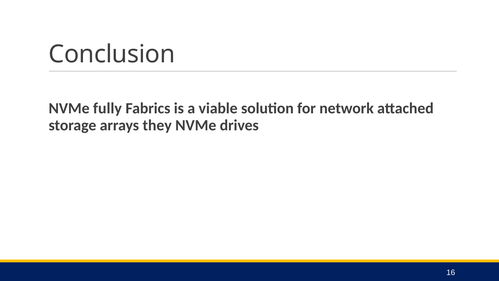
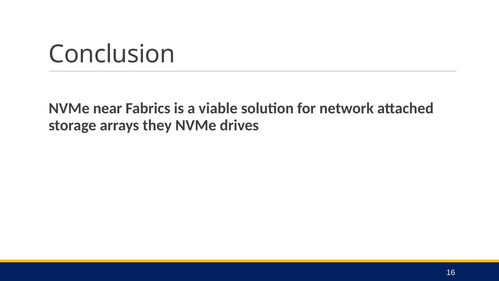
fully: fully -> near
